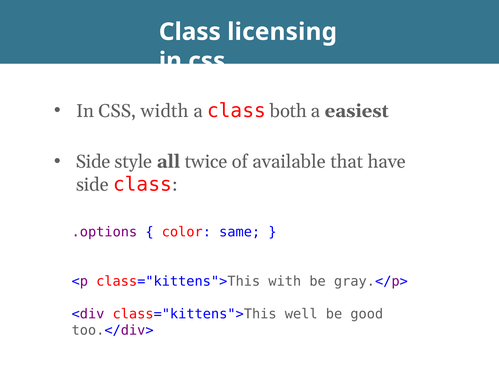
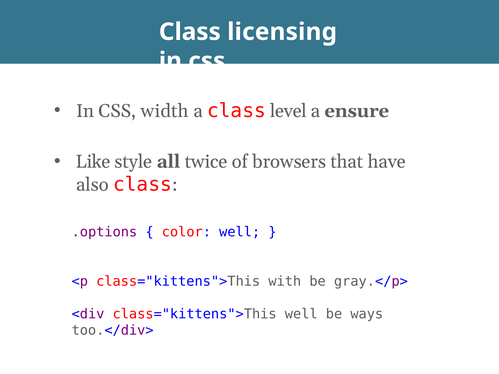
both: both -> level
easiest: easiest -> ensure
Side at (93, 162): Side -> Like
available: available -> browsers
side at (92, 185): side -> also
color same: same -> well
good: good -> ways
